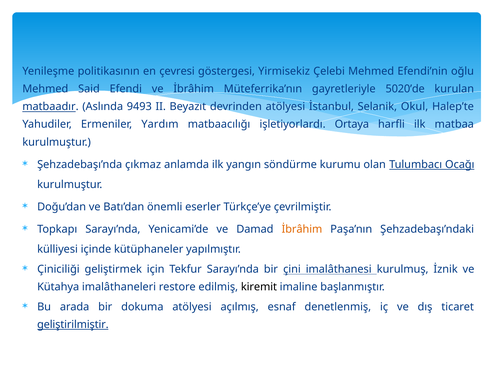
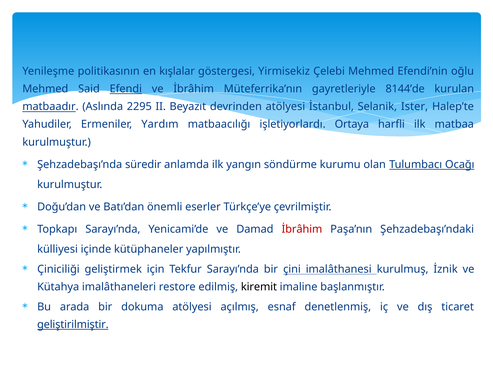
çevresi: çevresi -> kışlalar
Efendi underline: none -> present
5020’de: 5020’de -> 8144’de
9493: 9493 -> 2295
Okul: Okul -> Ister
çıkmaz: çıkmaz -> süredir
İbrâhim at (302, 229) colour: orange -> red
